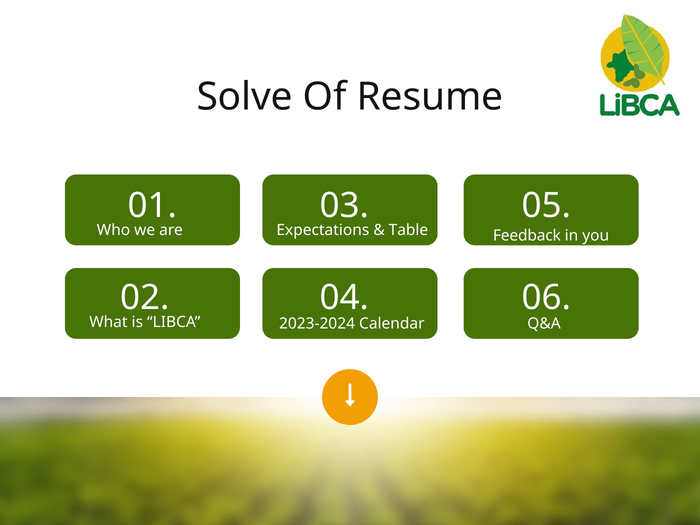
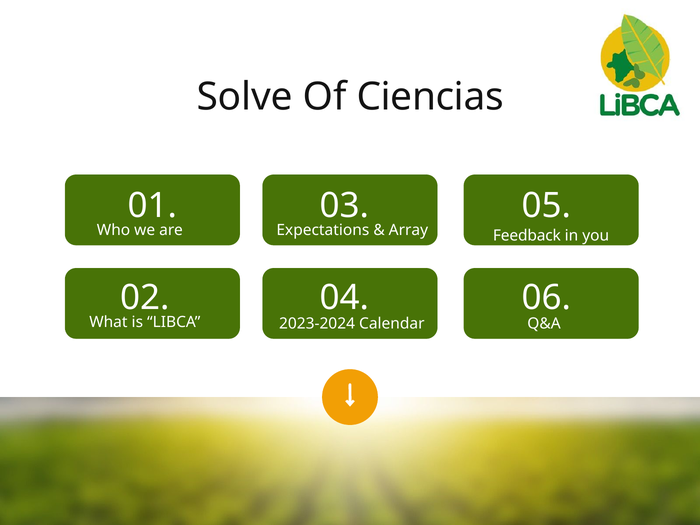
Resume: Resume -> Ciencias
Table: Table -> Array
